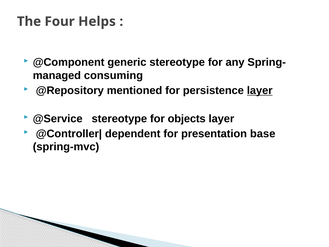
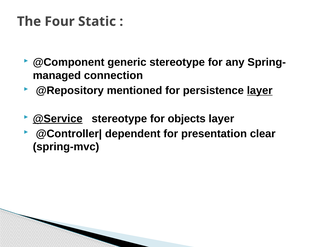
Helps: Helps -> Static
consuming: consuming -> connection
@Service underline: none -> present
base: base -> clear
